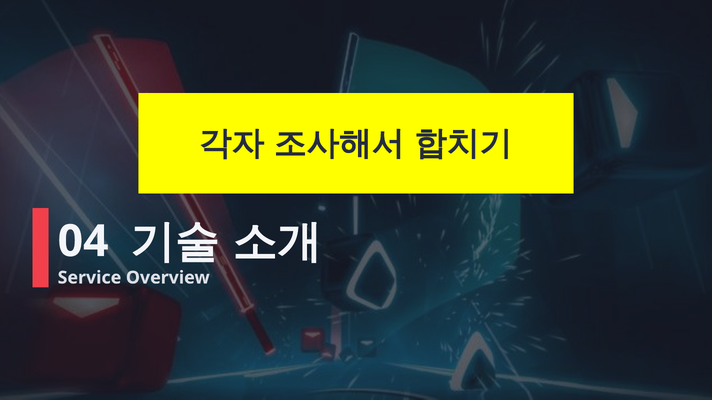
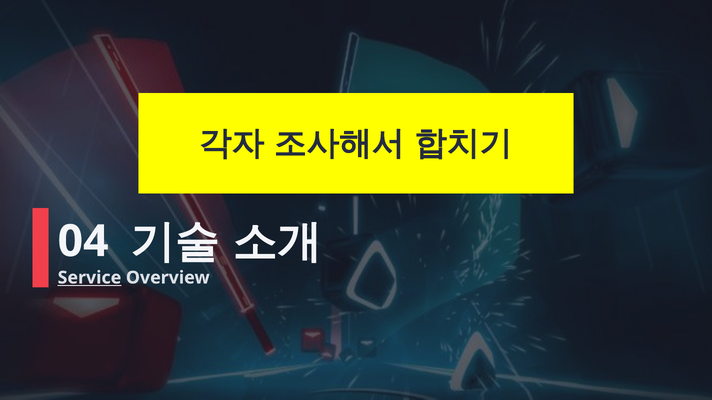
Service underline: none -> present
